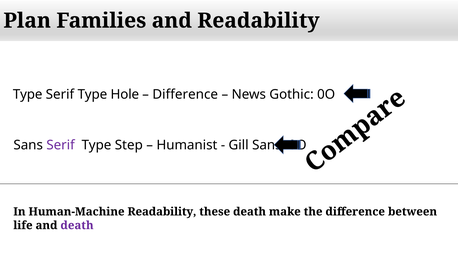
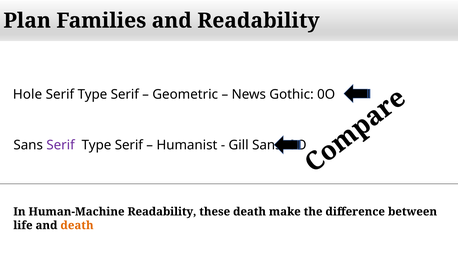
Type at (28, 95): Type -> Hole
Hole at (125, 95): Hole -> Serif
Difference at (185, 95): Difference -> Geometric
Step at (129, 146): Step -> Serif
death at (77, 226) colour: purple -> orange
